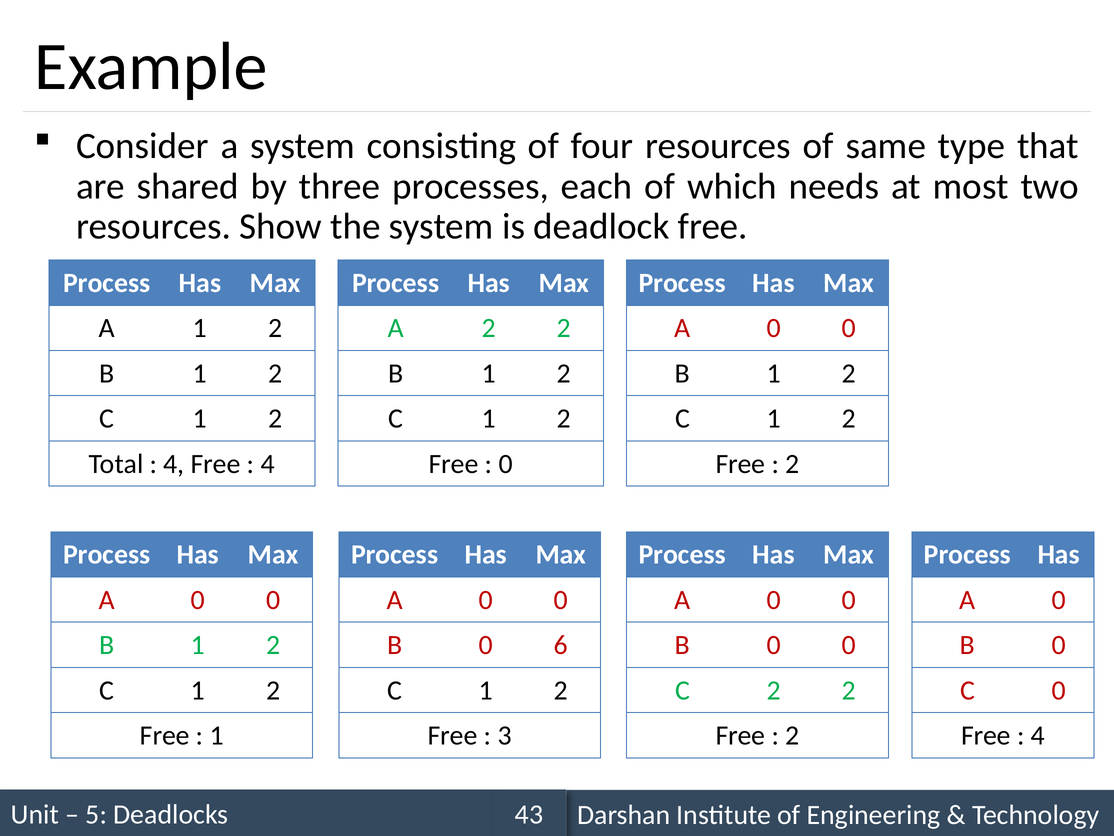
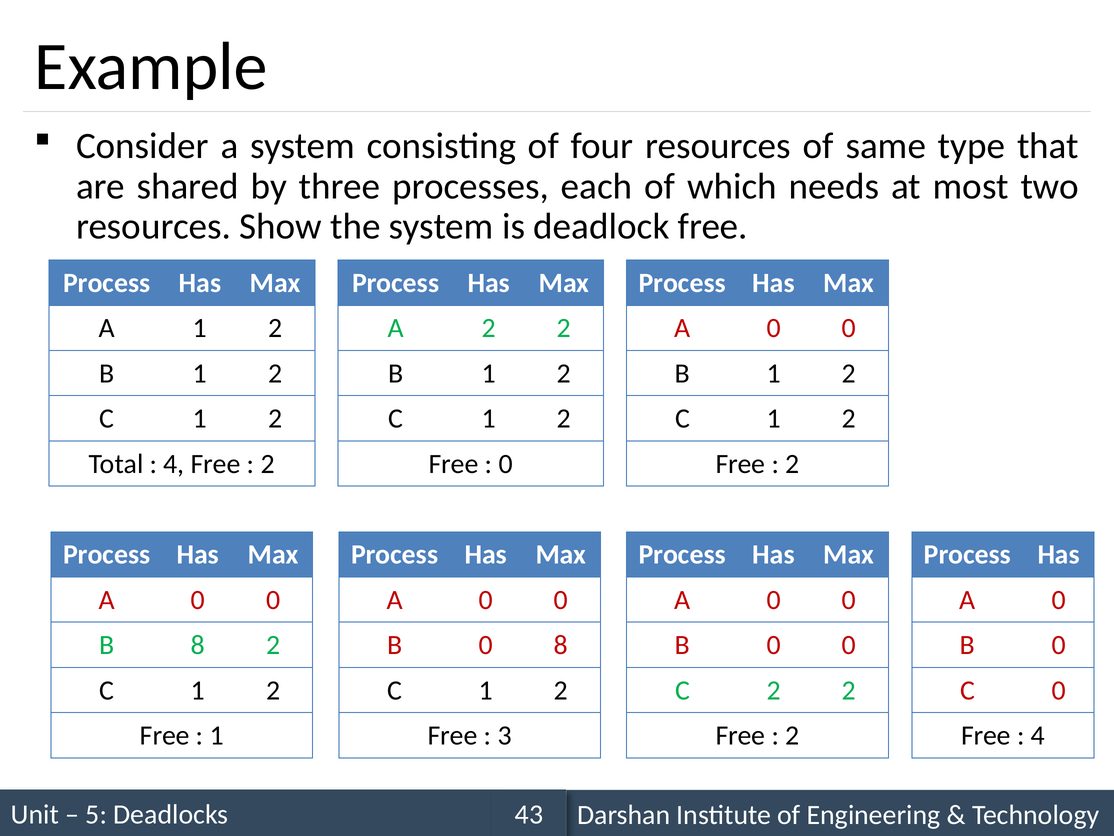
4 at (268, 464): 4 -> 2
1 at (198, 645): 1 -> 8
0 6: 6 -> 8
